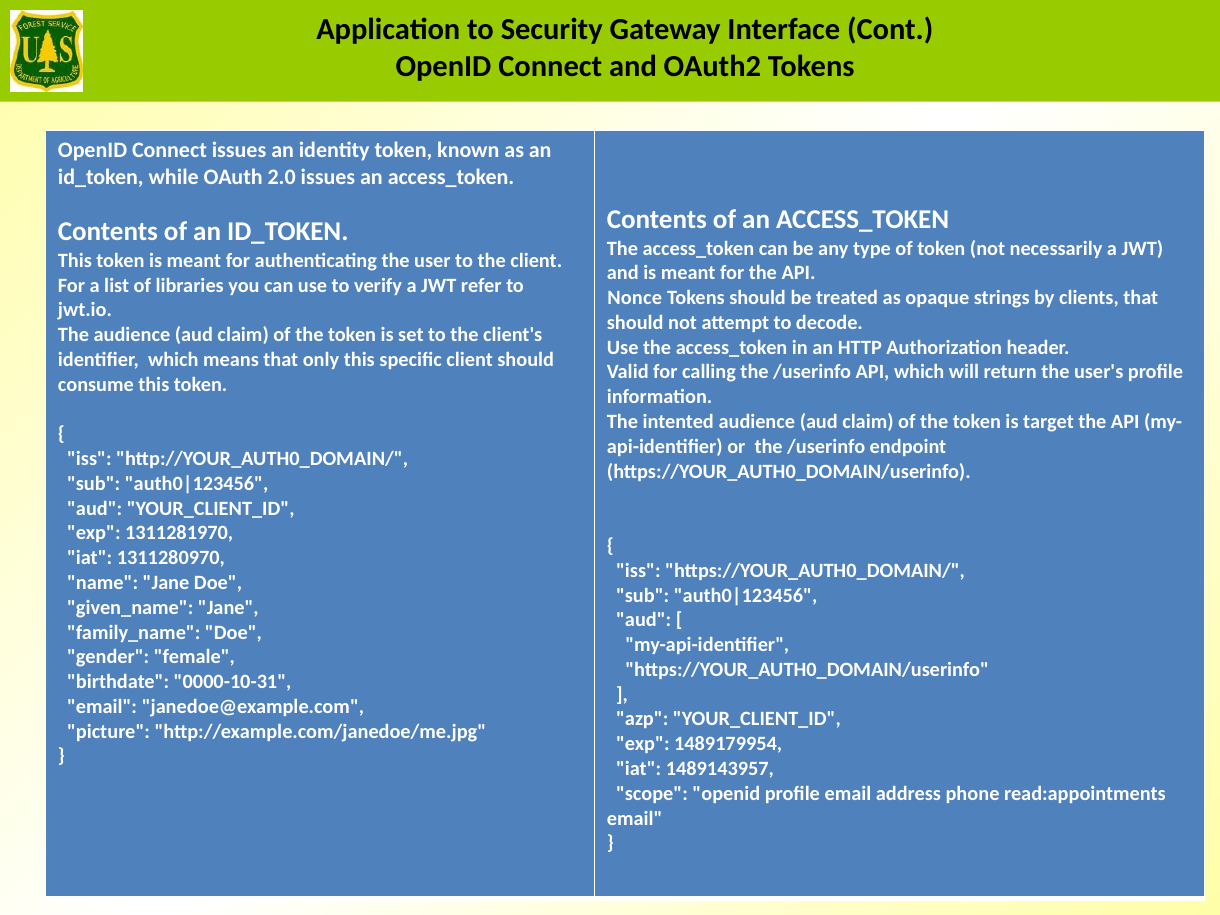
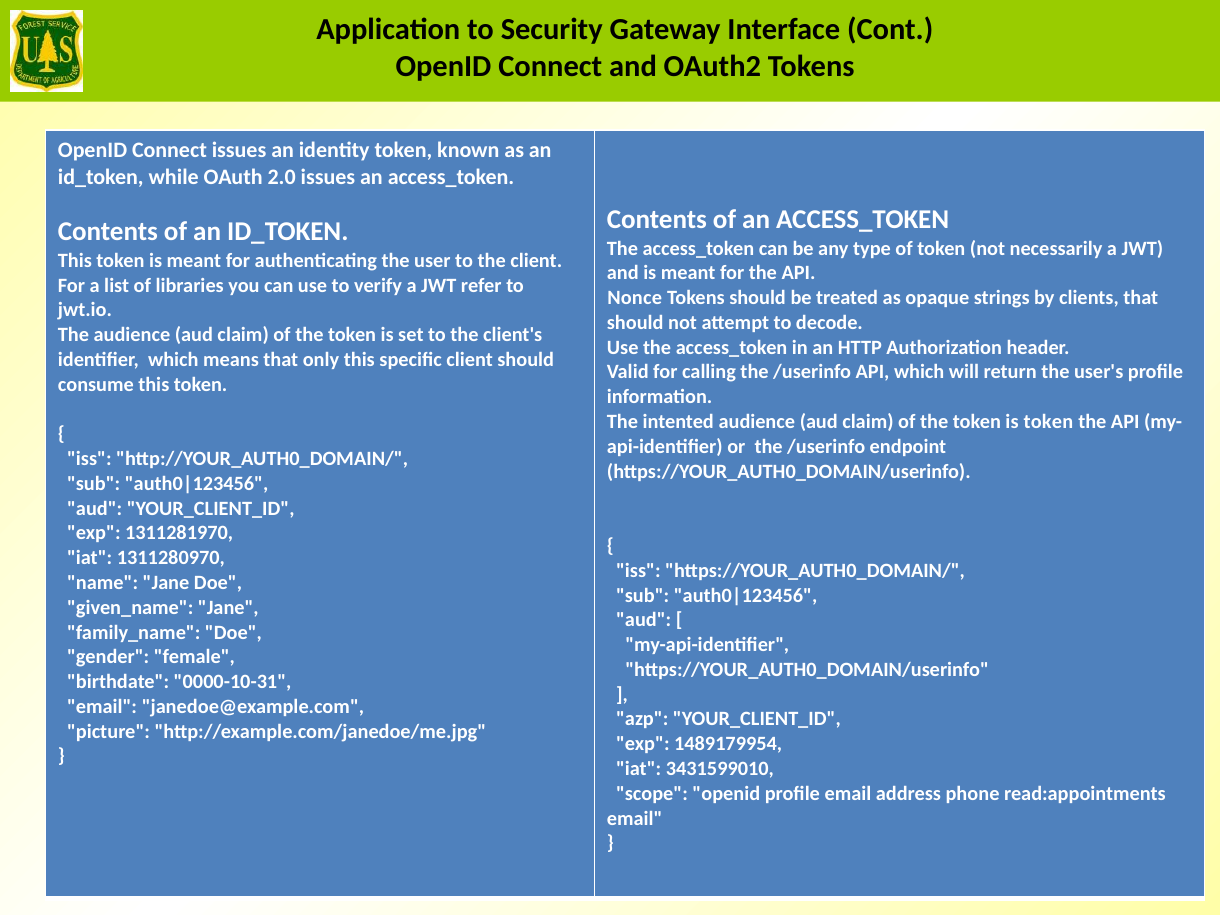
is target: target -> token
1489143957: 1489143957 -> 3431599010
